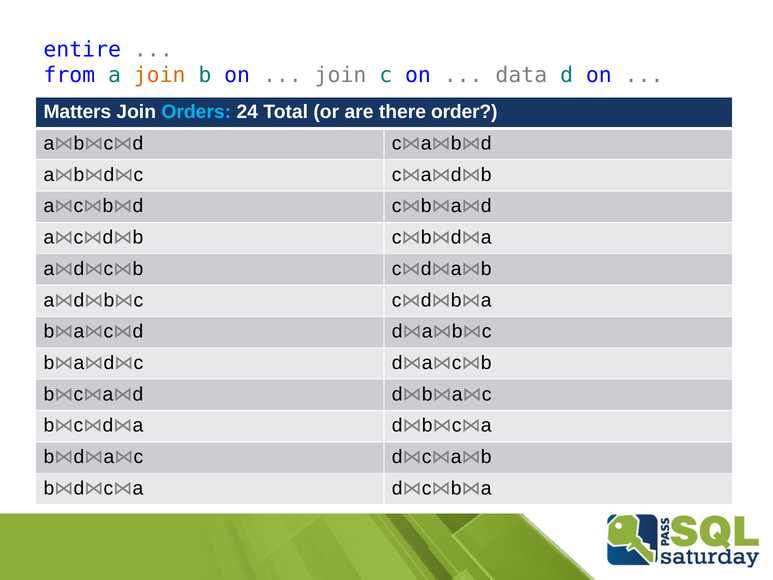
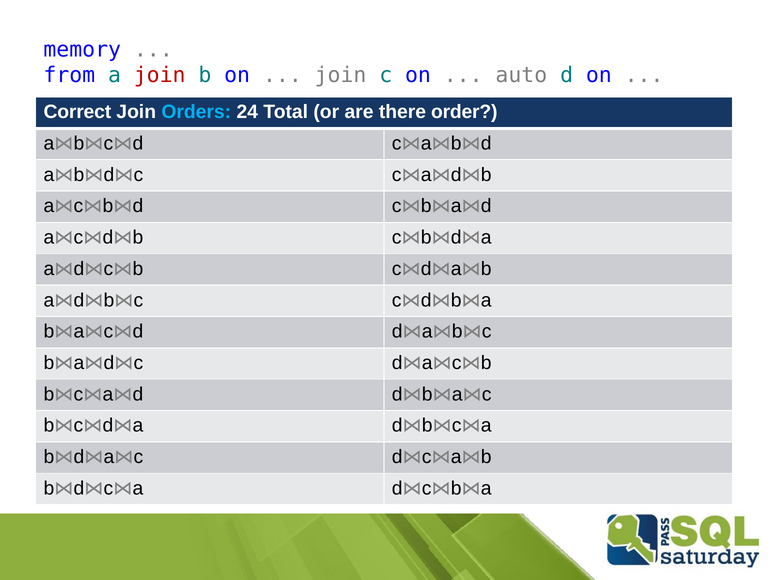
entire: entire -> memory
join at (160, 75) colour: orange -> red
data: data -> auto
Matters: Matters -> Correct
